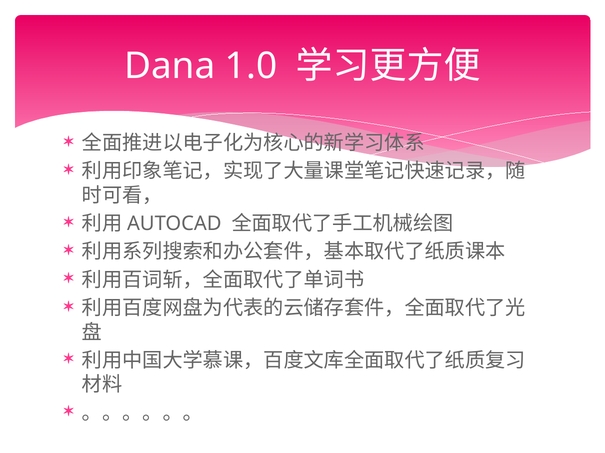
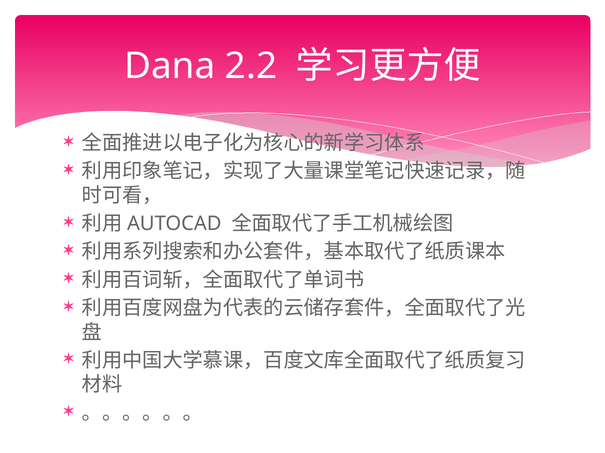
1.0: 1.0 -> 2.2
